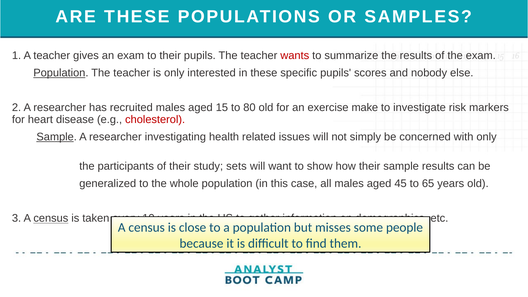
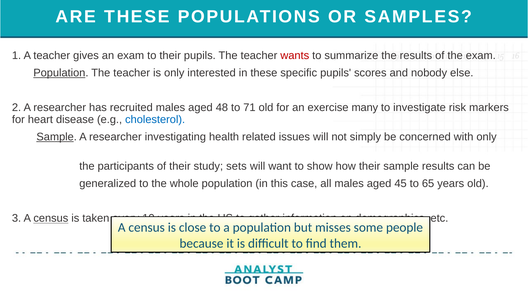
15: 15 -> 48
80: 80 -> 71
make: make -> many
cholesterol colour: red -> blue
